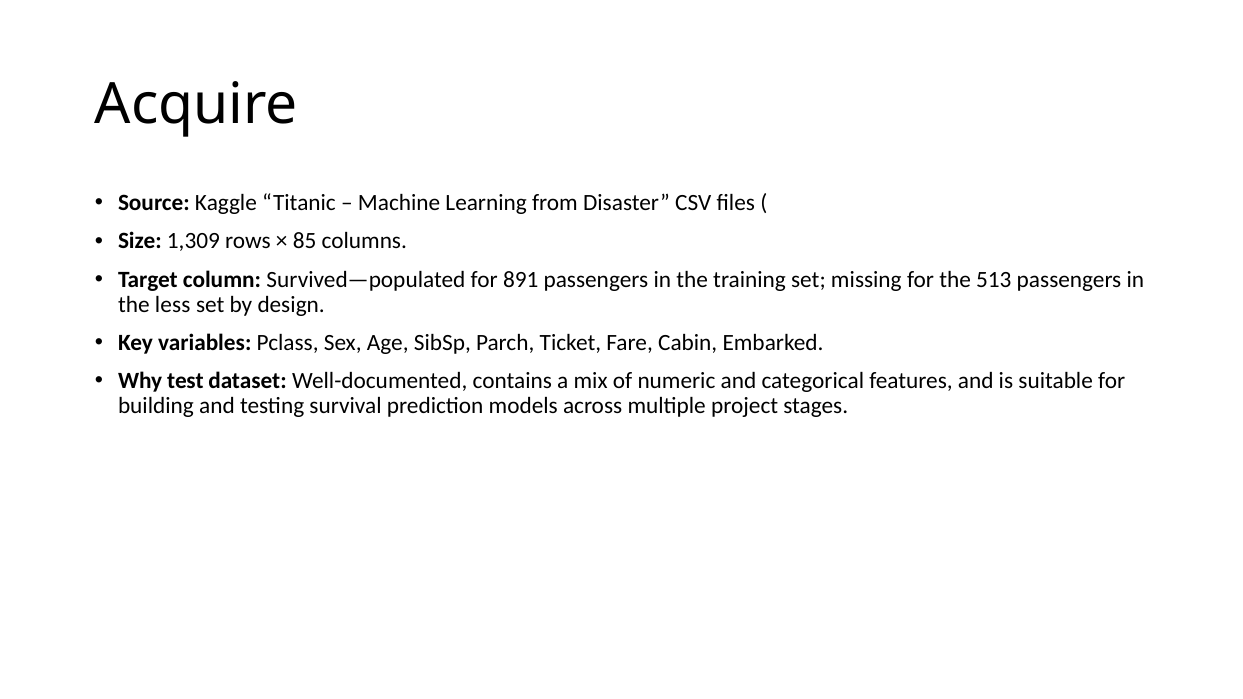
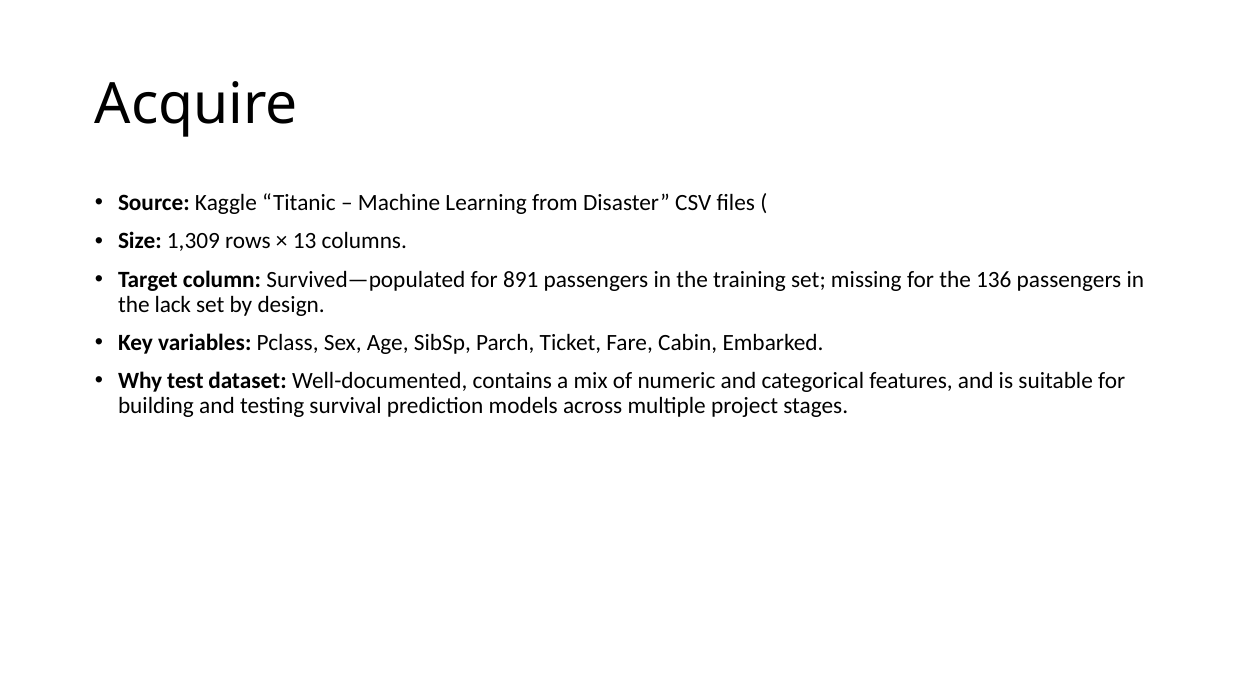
85: 85 -> 13
513: 513 -> 136
less: less -> lack
